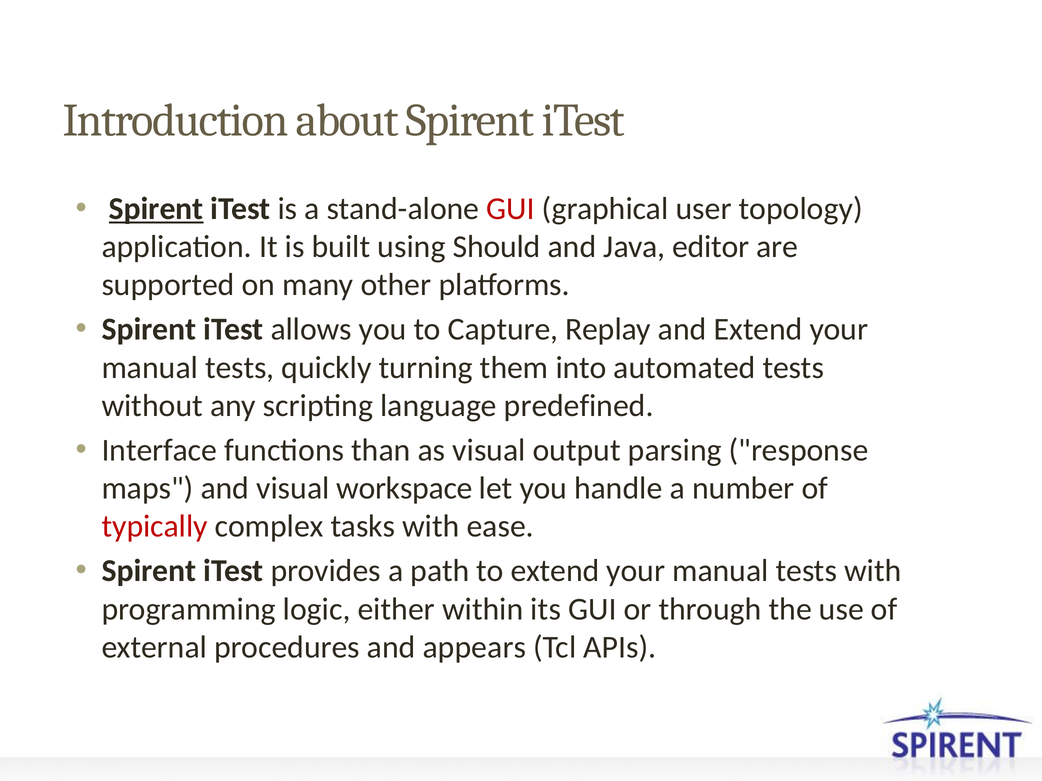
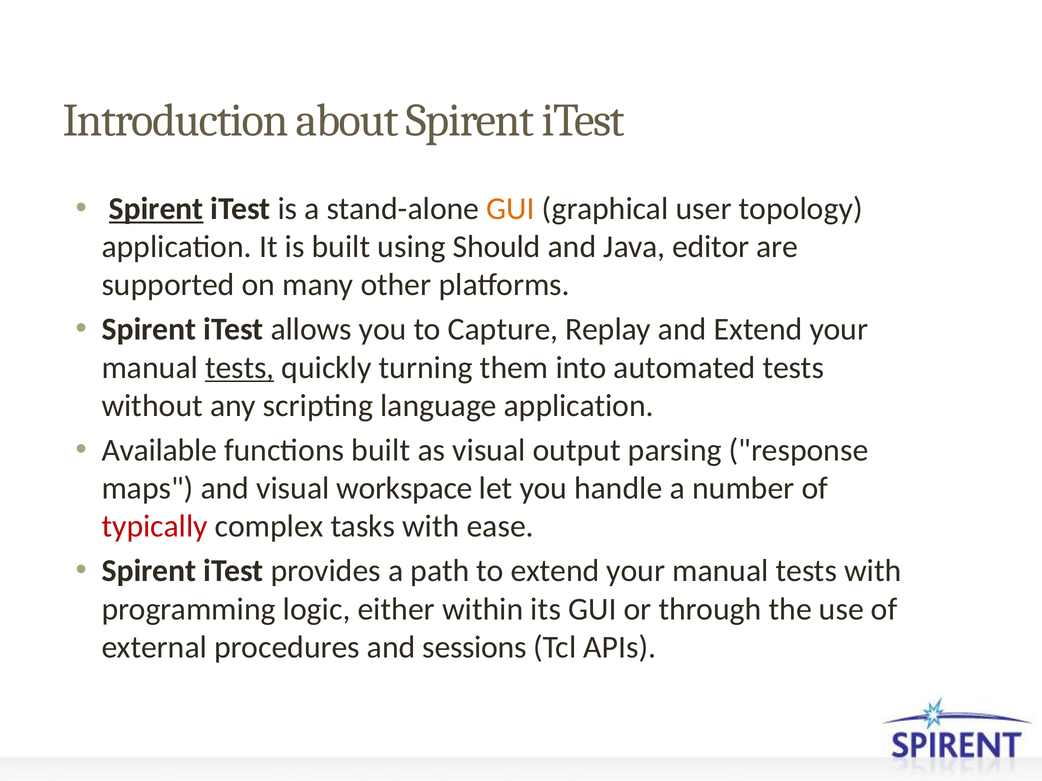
GUI at (511, 209) colour: red -> orange
tests at (240, 368) underline: none -> present
language predefined: predefined -> application
Interface: Interface -> Available
functions than: than -> built
appears: appears -> sessions
